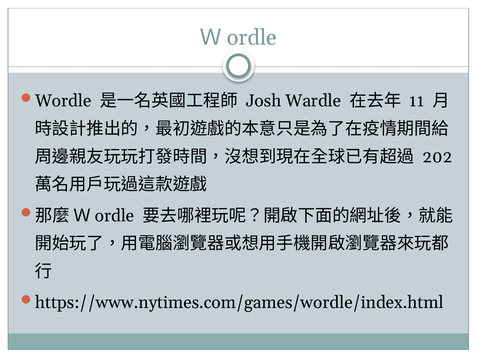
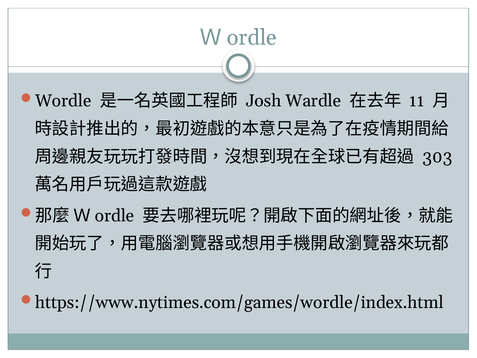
202: 202 -> 303
